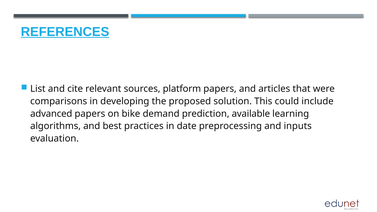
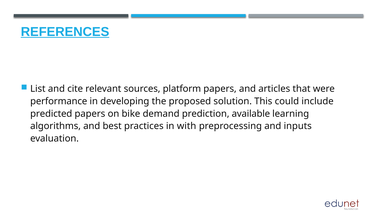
comparisons: comparisons -> performance
advanced: advanced -> predicted
date: date -> with
